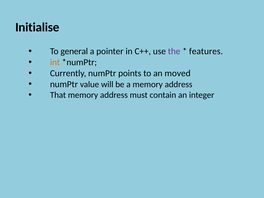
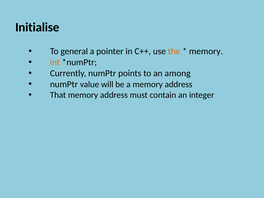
the colour: purple -> orange
features at (206, 51): features -> memory
moved: moved -> among
